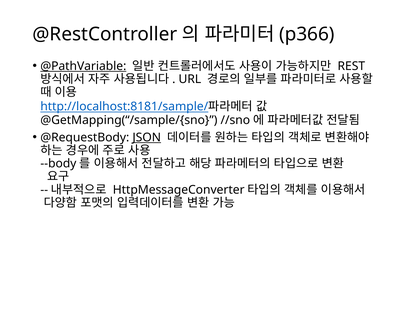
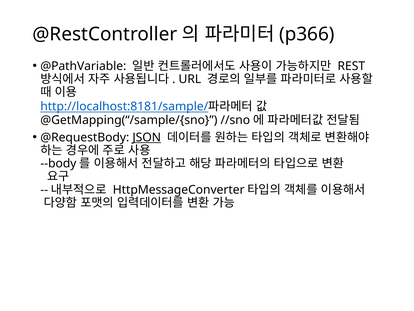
@PathVariable underline: present -> none
